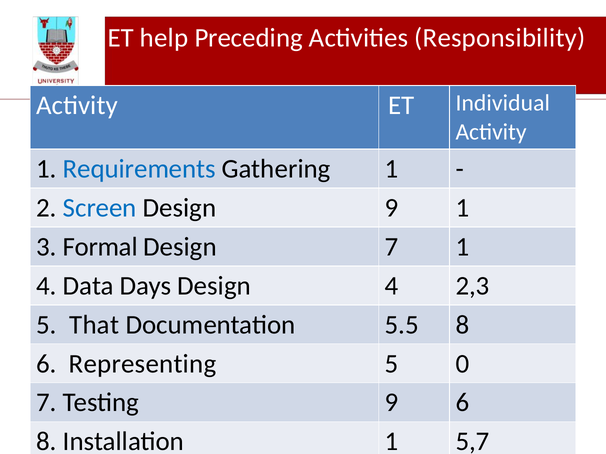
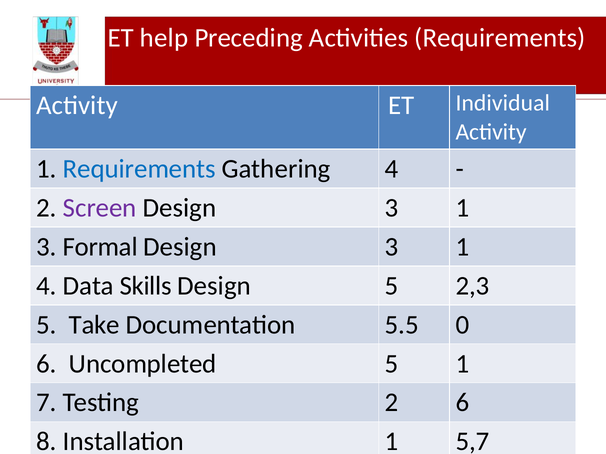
Activities Responsibility: Responsibility -> Requirements
Gathering 1: 1 -> 4
Screen colour: blue -> purple
9 at (392, 208): 9 -> 3
7 at (392, 247): 7 -> 3
Days: Days -> Skills
Design 4: 4 -> 5
That: That -> Take
5.5 8: 8 -> 0
Representing: Representing -> Uncompleted
5 0: 0 -> 1
Testing 9: 9 -> 2
